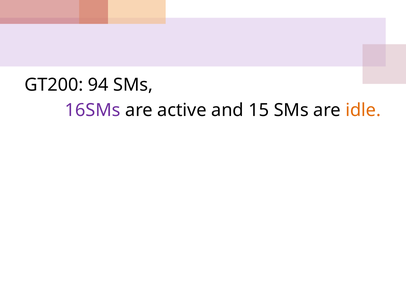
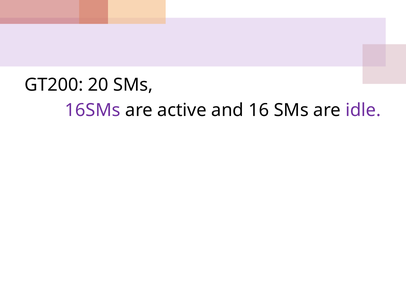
94: 94 -> 20
15: 15 -> 16
idle colour: orange -> purple
